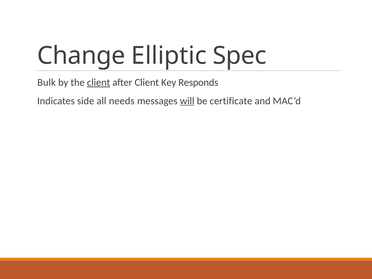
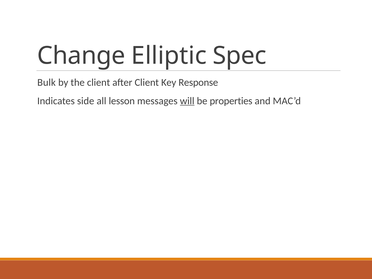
client at (99, 82) underline: present -> none
Responds: Responds -> Response
needs: needs -> lesson
certificate: certificate -> properties
